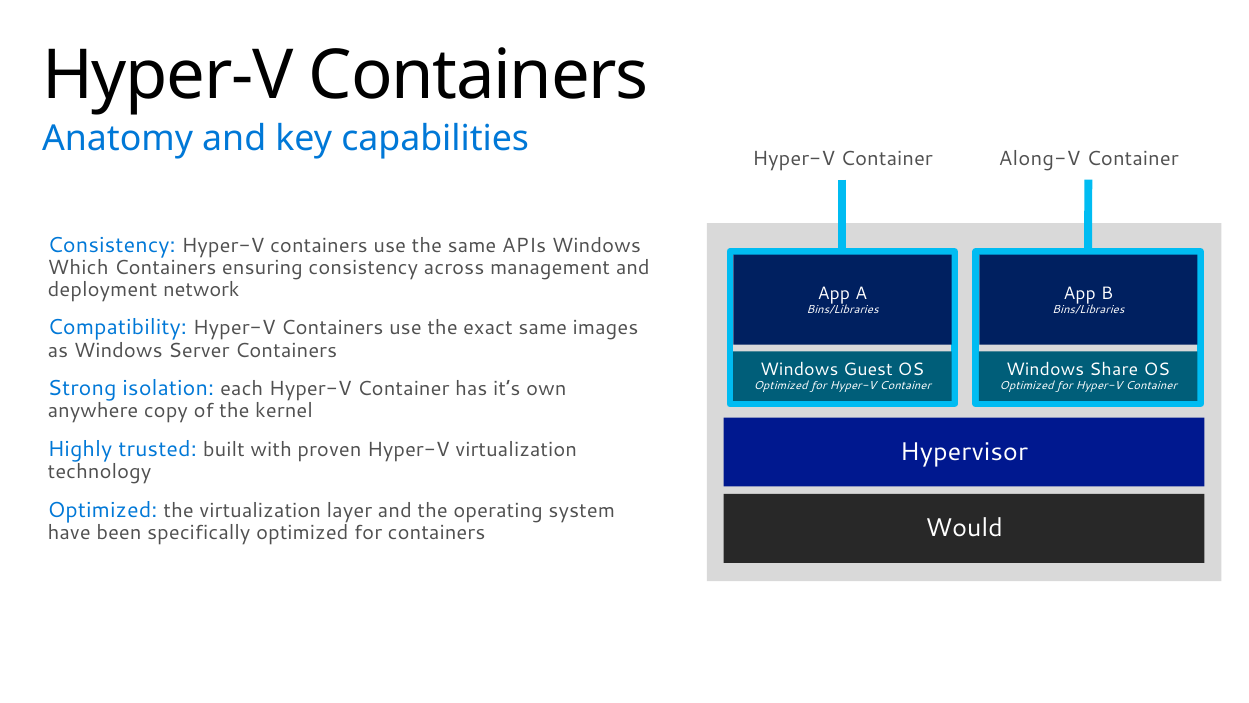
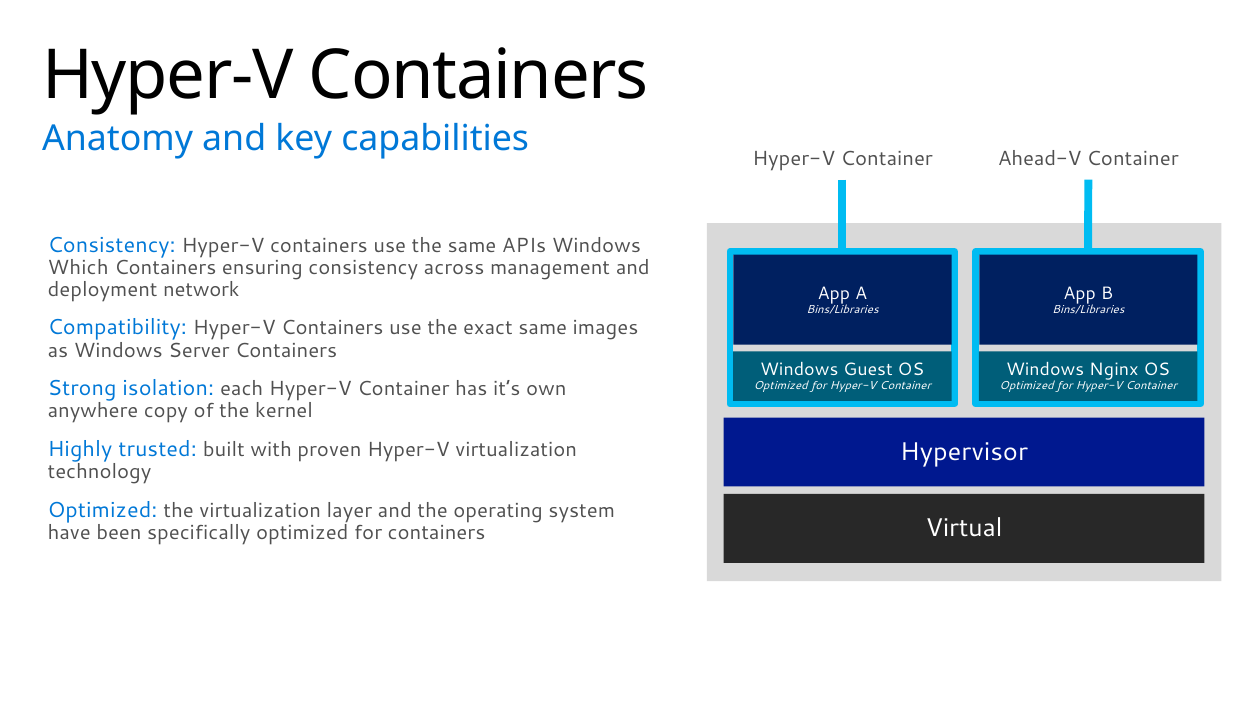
Along-V: Along-V -> Ahead-V
Share: Share -> Nginx
Would: Would -> Virtual
